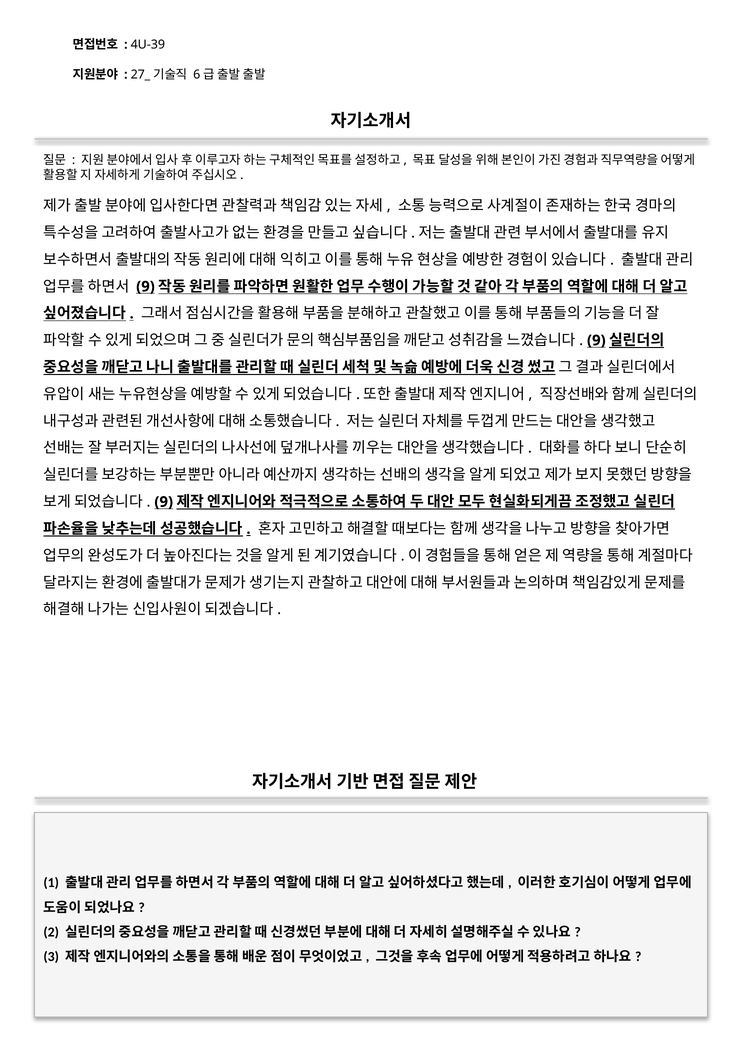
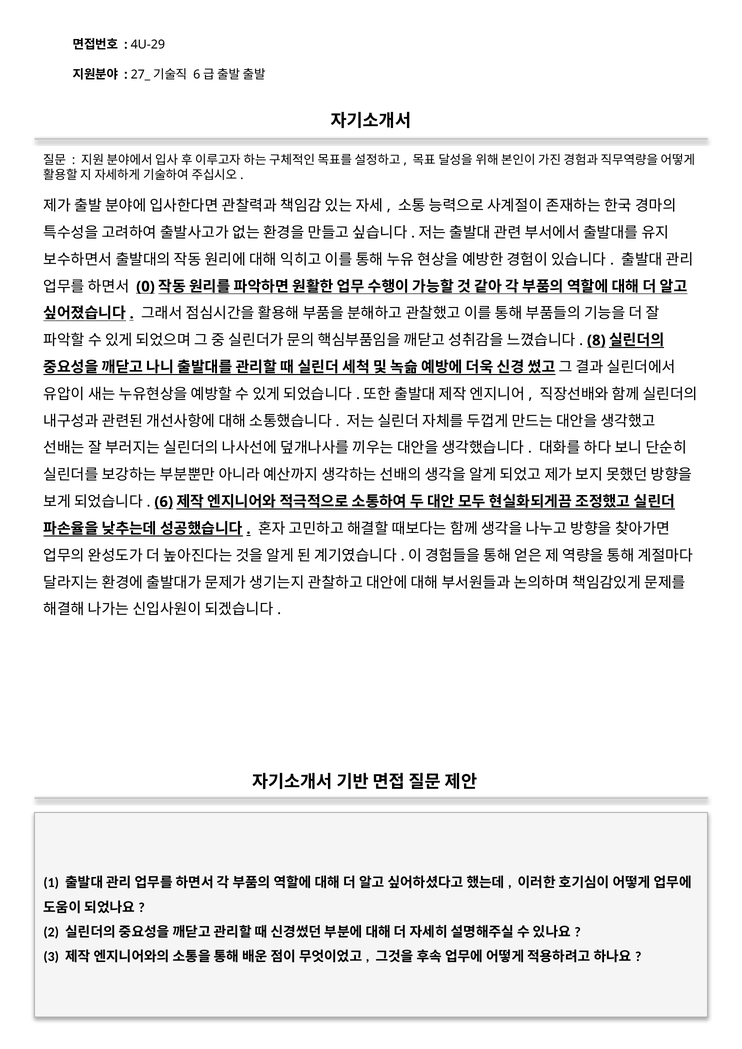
4U-39: 4U-39 -> 4U-29
9 at (145, 287): 9 -> 0
9 at (596, 341): 9 -> 8
9 at (164, 502): 9 -> 6
